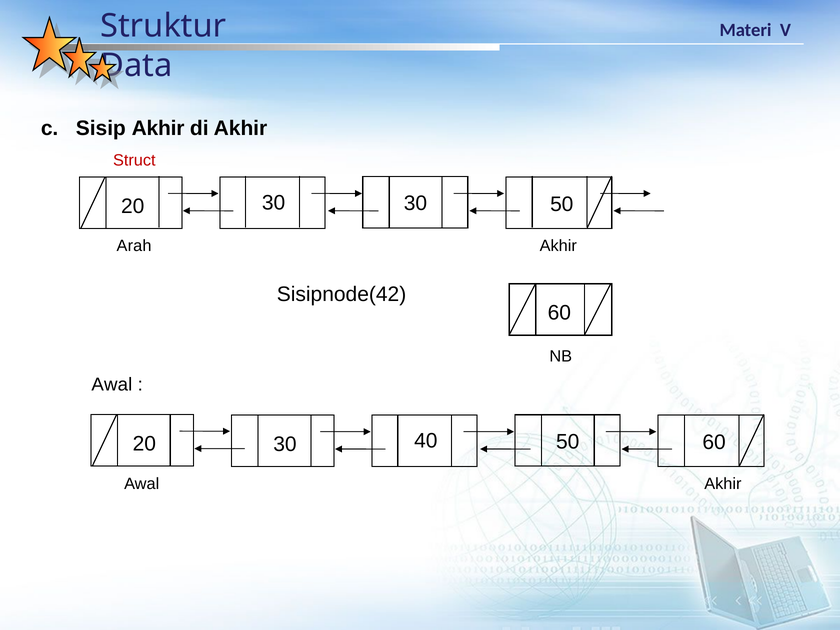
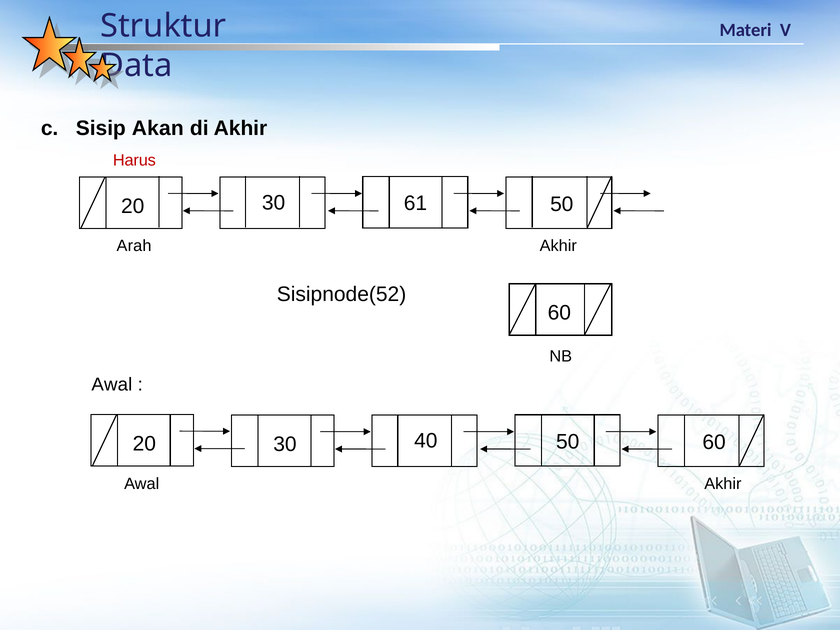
Sisip Akhir: Akhir -> Akan
Struct: Struct -> Harus
30 30: 30 -> 61
Sisipnode(42: Sisipnode(42 -> Sisipnode(52
